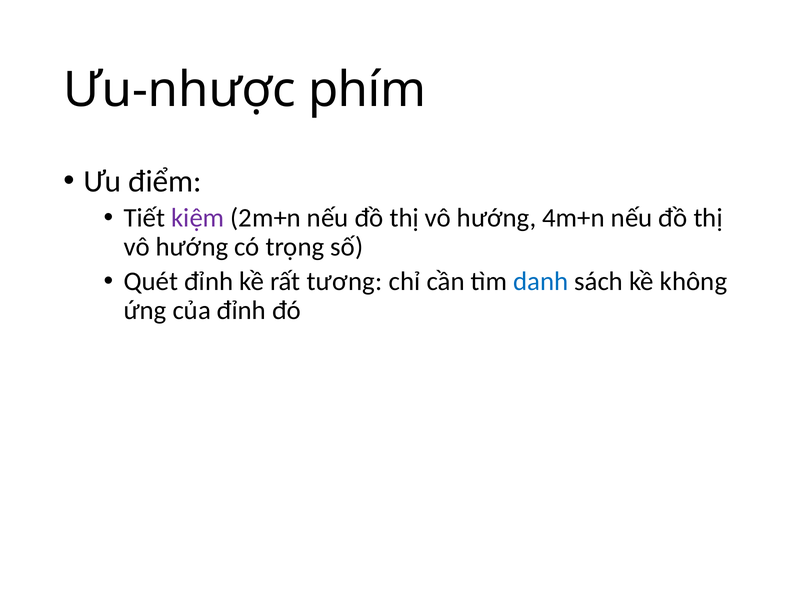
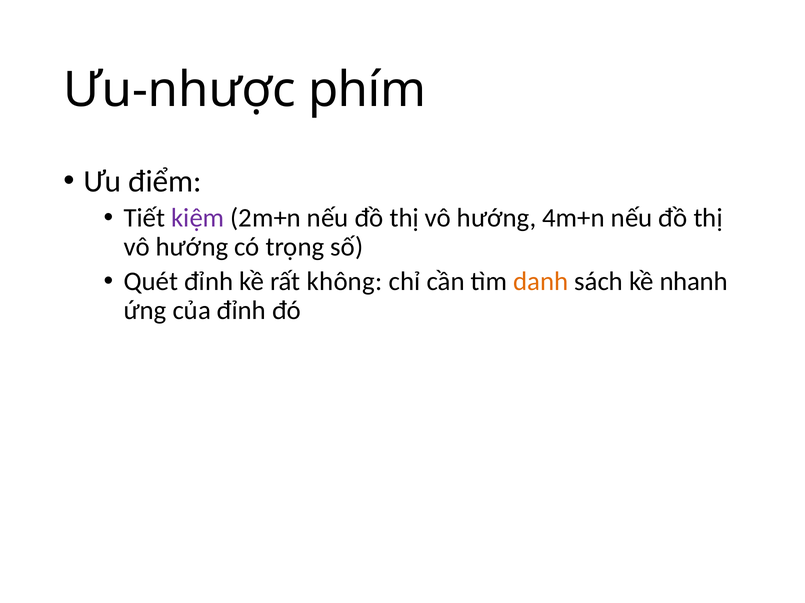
tương: tương -> không
danh colour: blue -> orange
không: không -> nhanh
